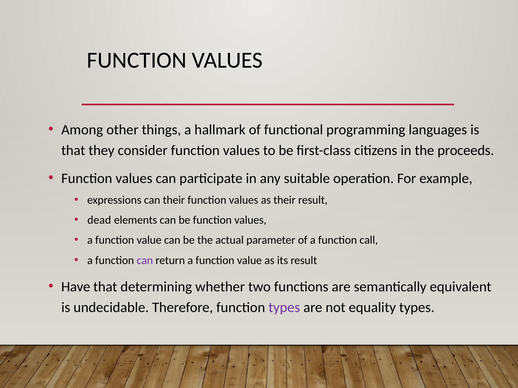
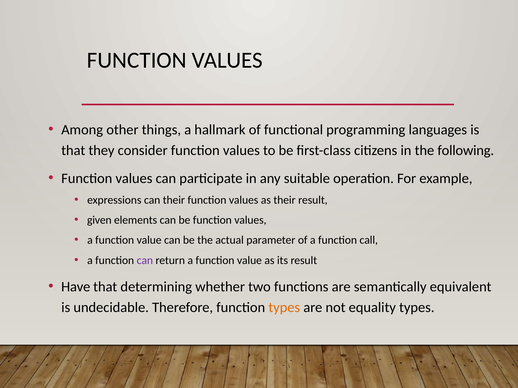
proceeds: proceeds -> following
dead: dead -> given
types at (284, 308) colour: purple -> orange
